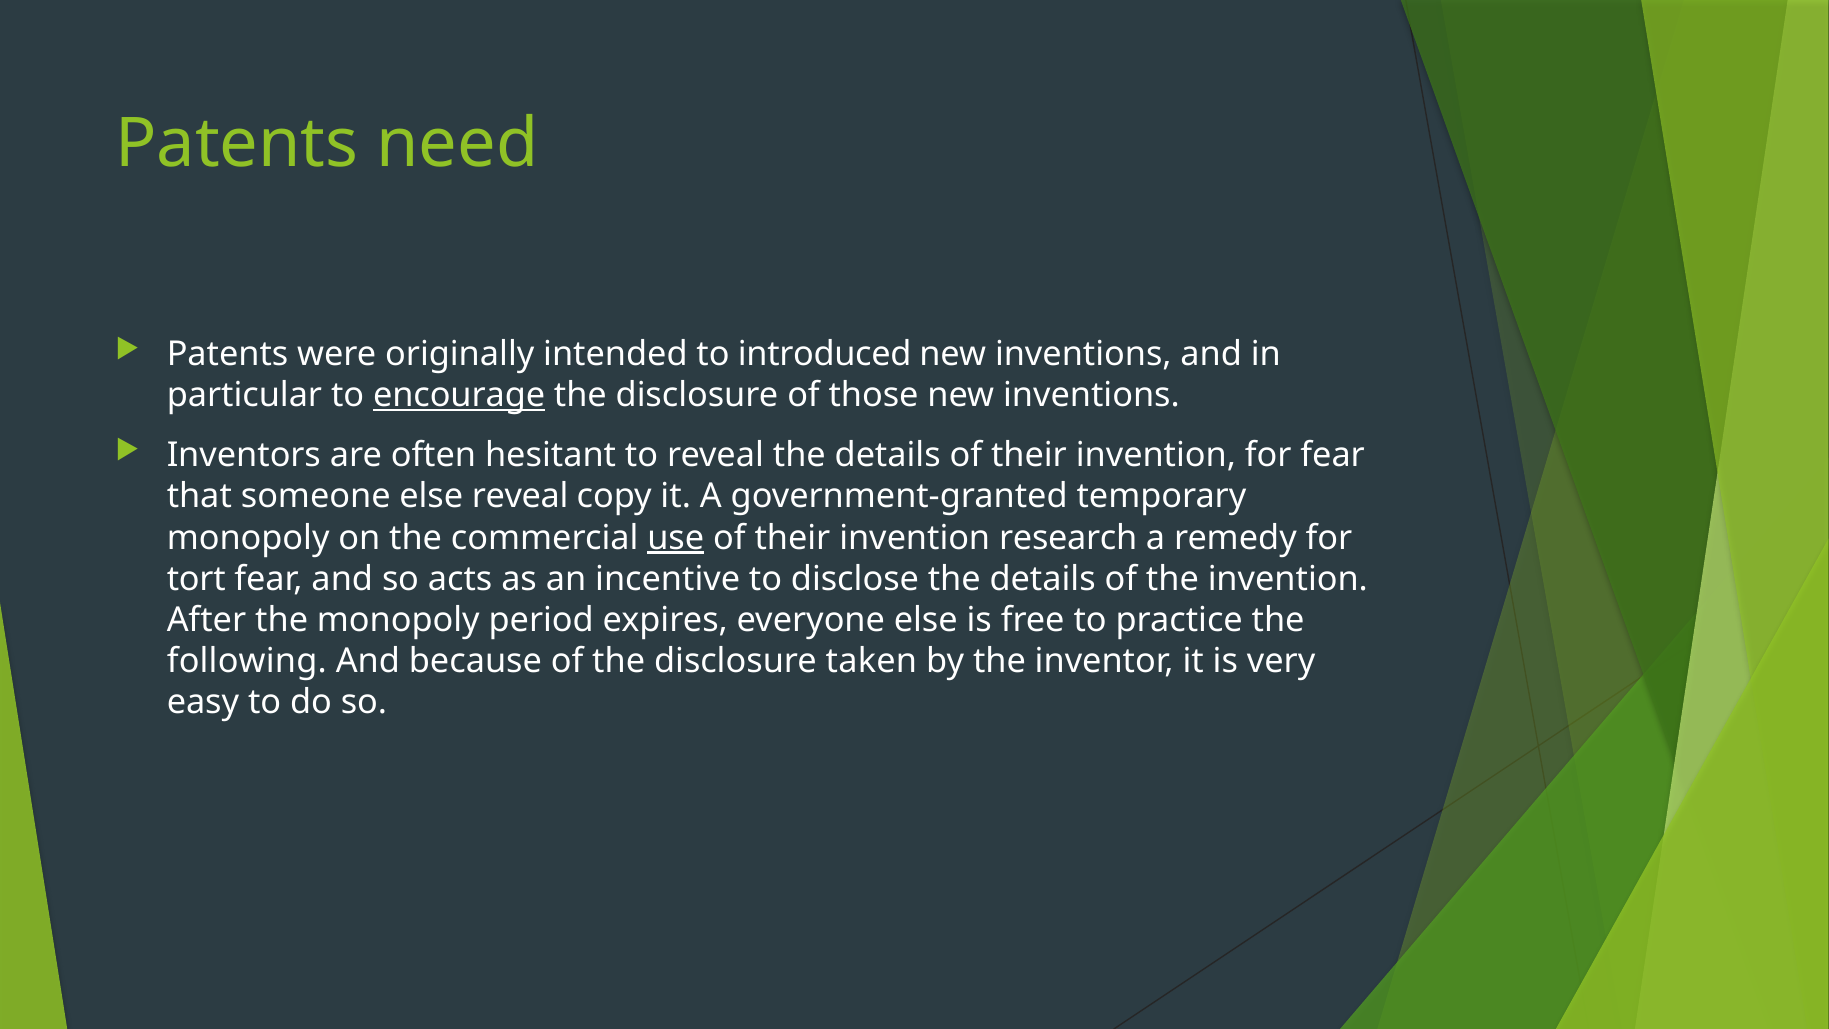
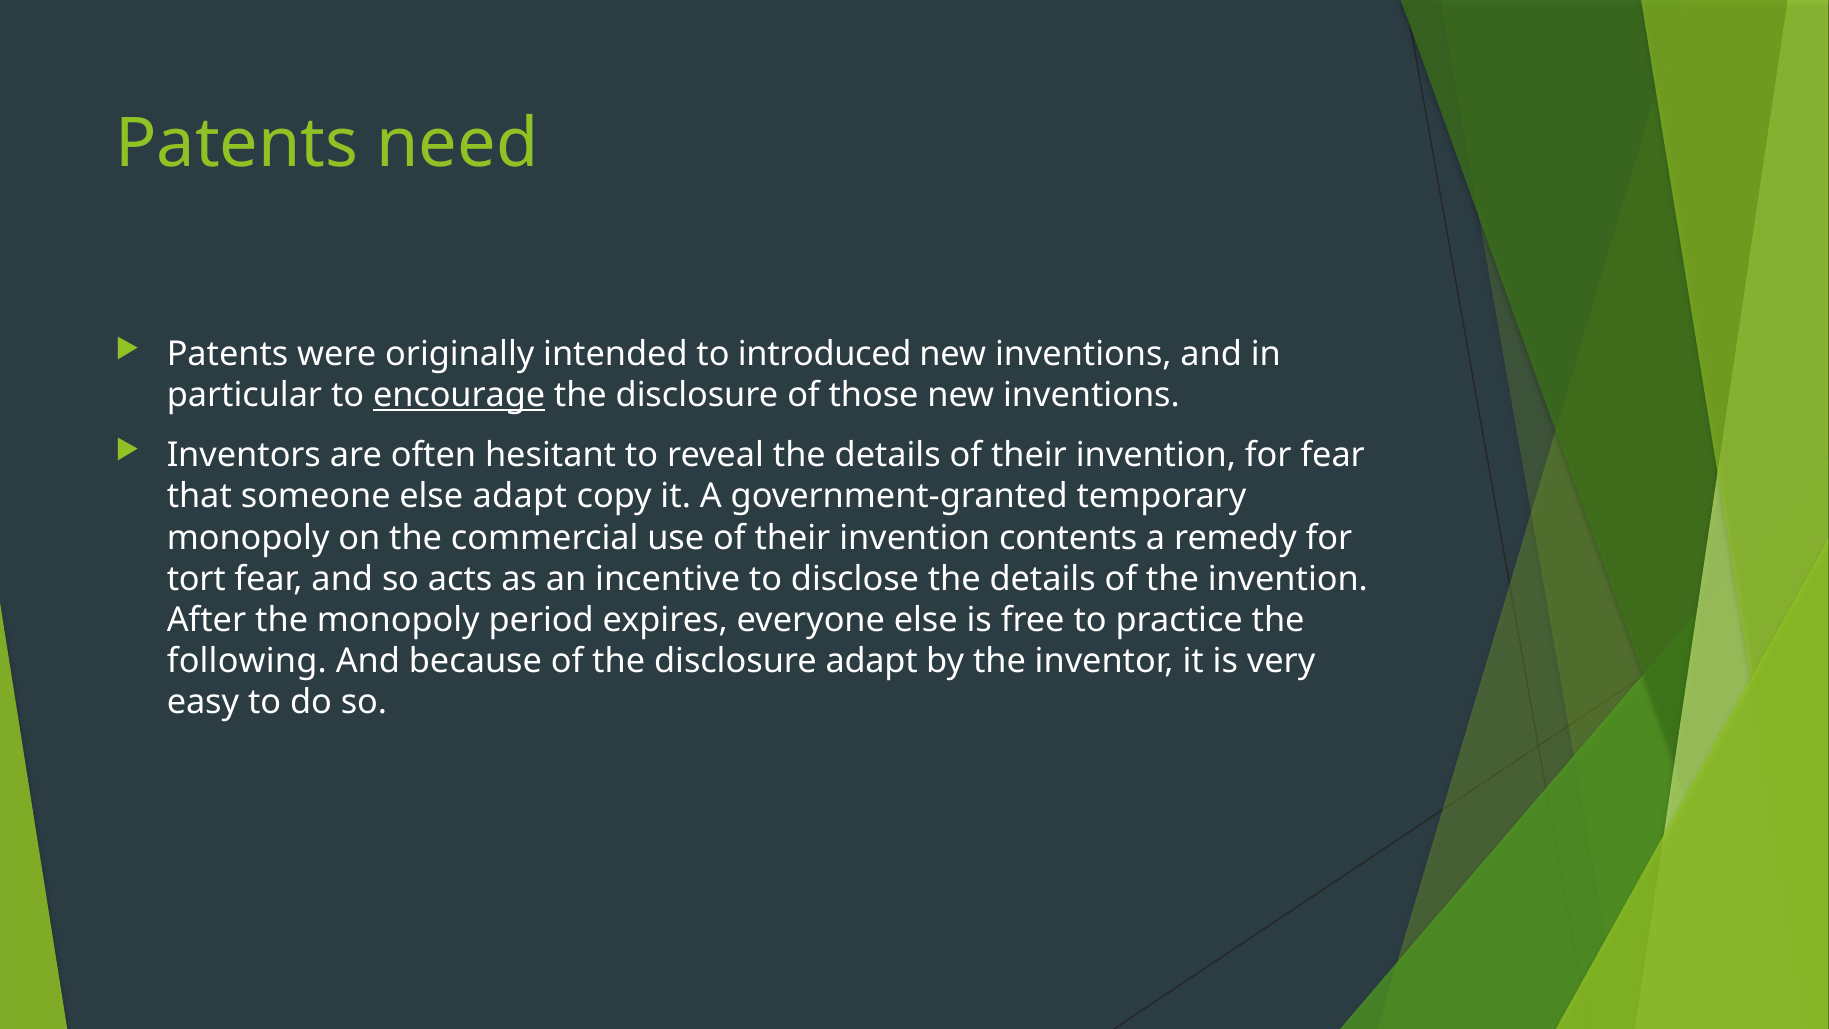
else reveal: reveal -> adapt
use underline: present -> none
research: research -> contents
disclosure taken: taken -> adapt
